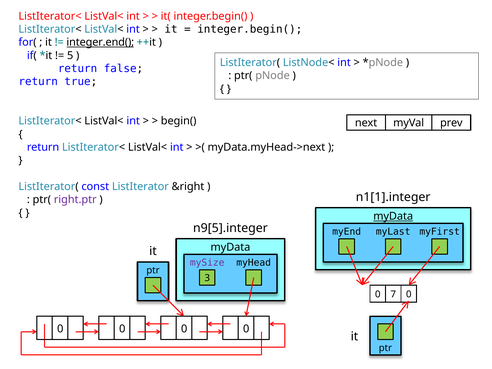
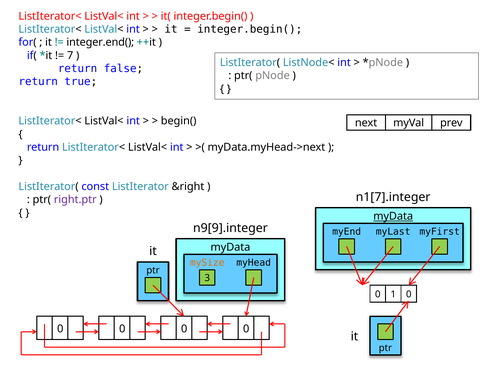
integer.end( underline: present -> none
5: 5 -> 7
n1[1].integer: n1[1].integer -> n1[7].integer
n9[5].integer: n9[5].integer -> n9[9].integer
mySize colour: purple -> orange
7: 7 -> 1
